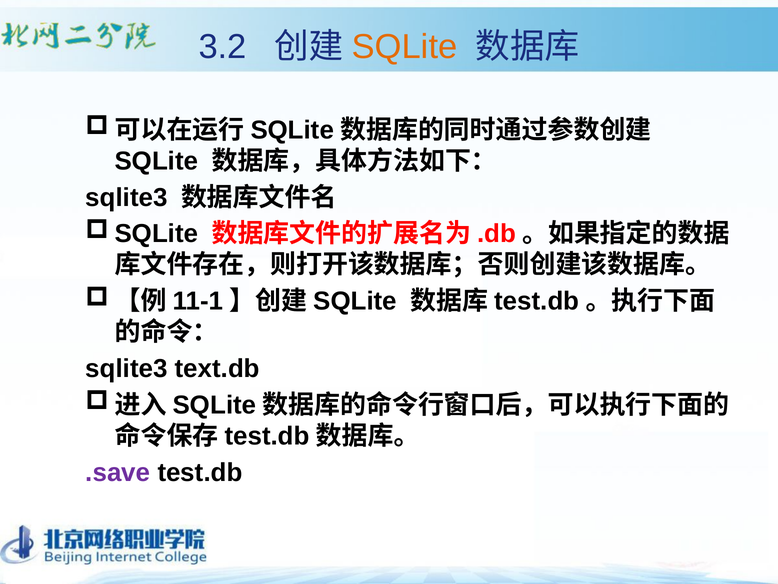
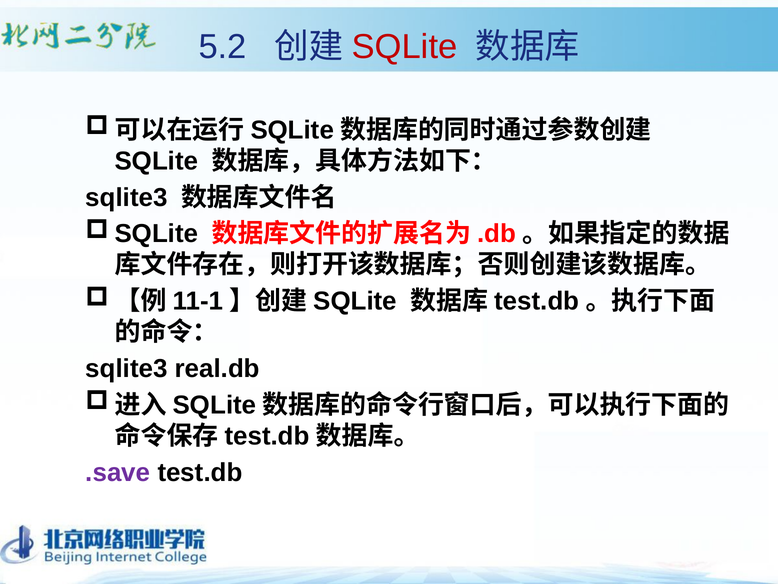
3.2: 3.2 -> 5.2
SQLite at (405, 47) colour: orange -> red
text.db: text.db -> real.db
